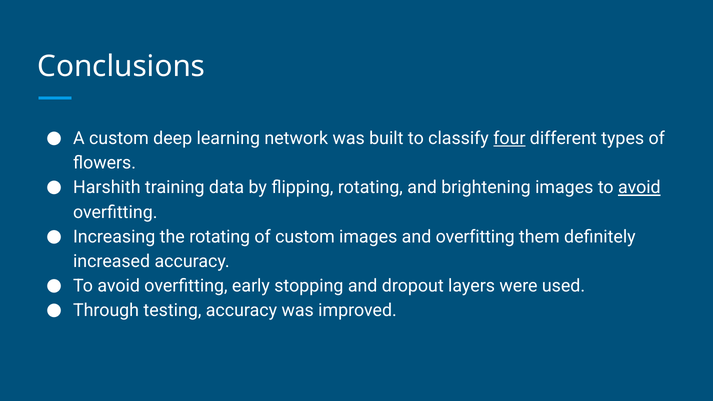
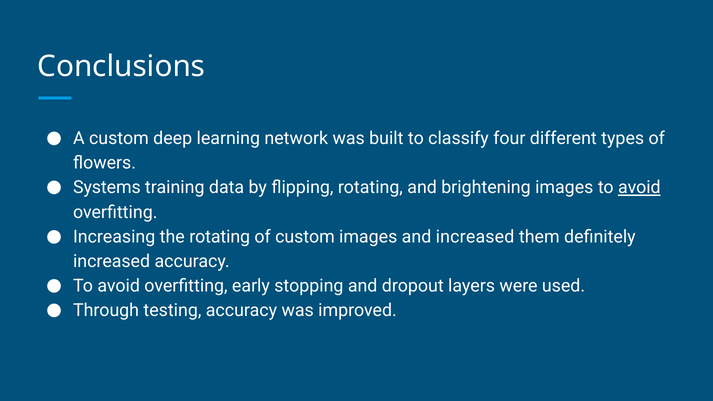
four underline: present -> none
Harshith: Harshith -> Systems
and overfitting: overfitting -> increased
